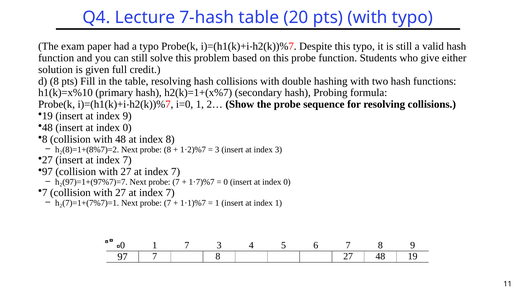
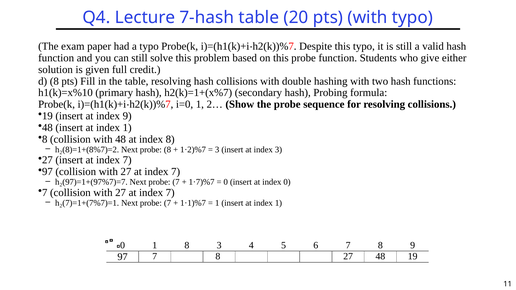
0 at (127, 128): 0 -> 1
1 7: 7 -> 8
